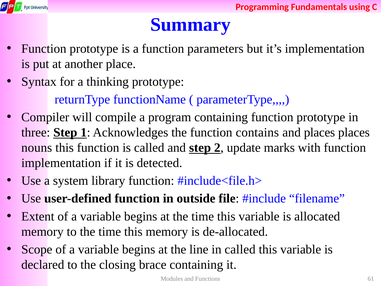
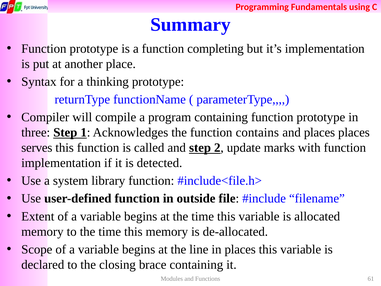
parameters: parameters -> completing
nouns: nouns -> serves
in called: called -> places
